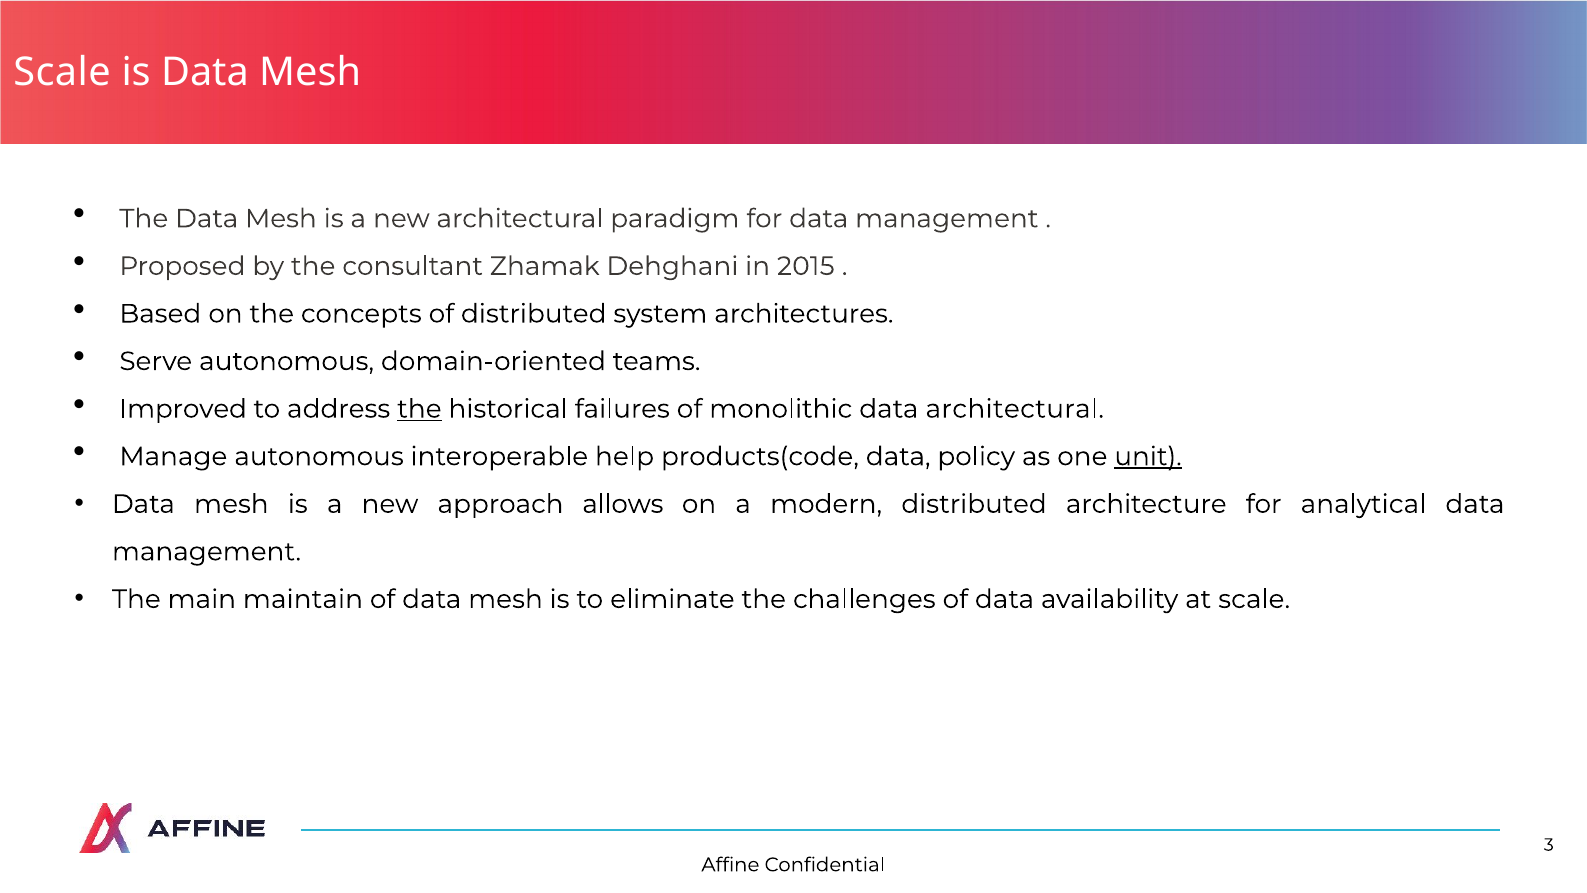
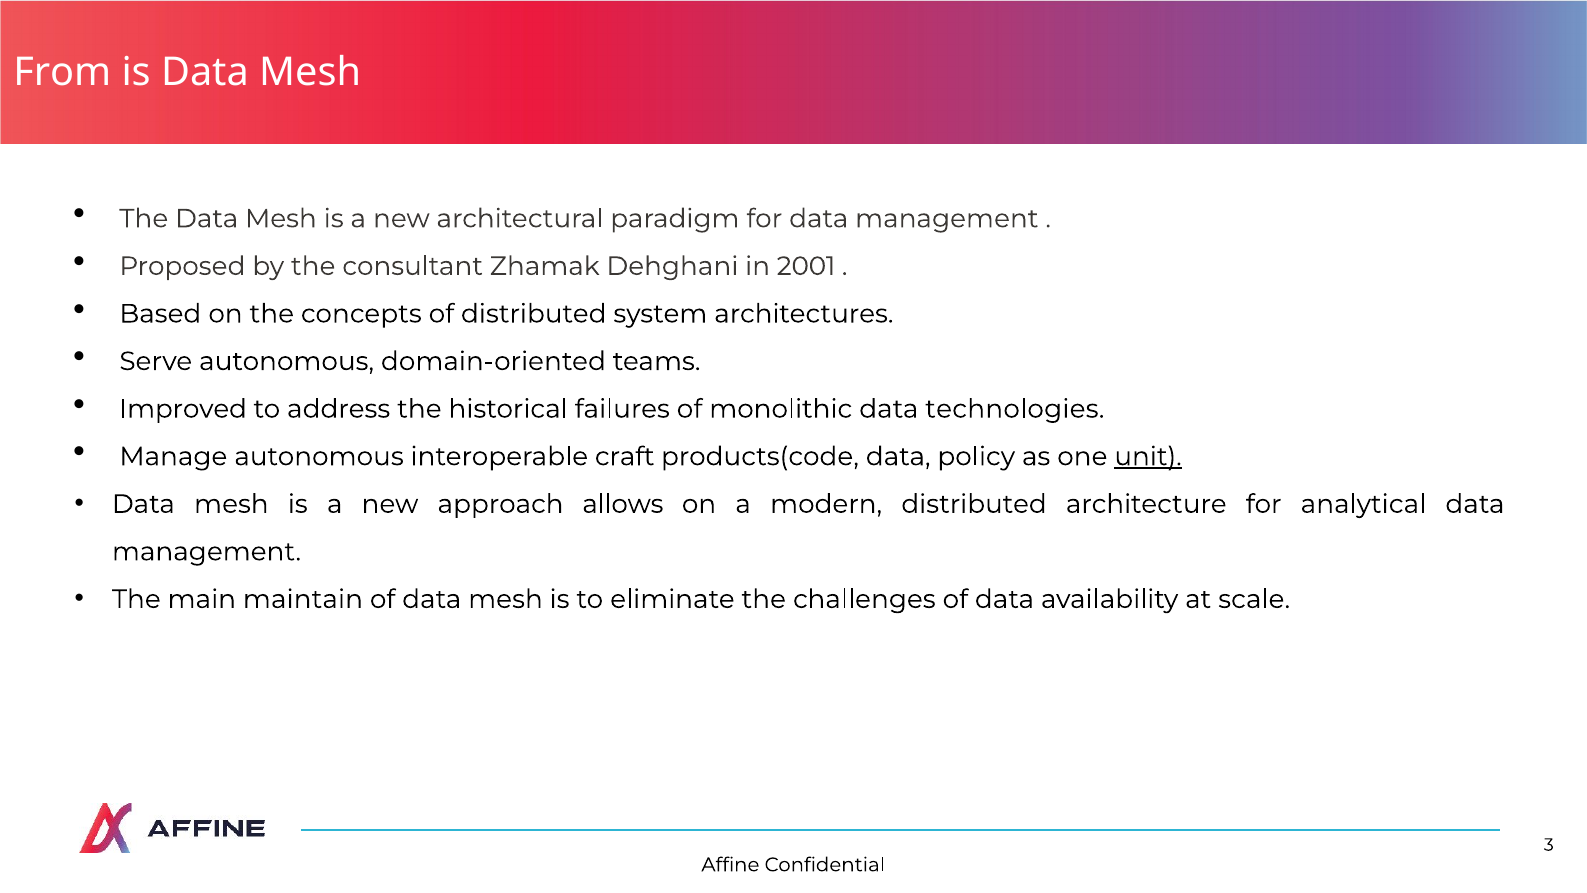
Scale at (62, 73): Scale -> From
2015: 2015 -> 2001
the at (419, 409) underline: present -> none
data architectural: architectural -> technologies
help: help -> craft
